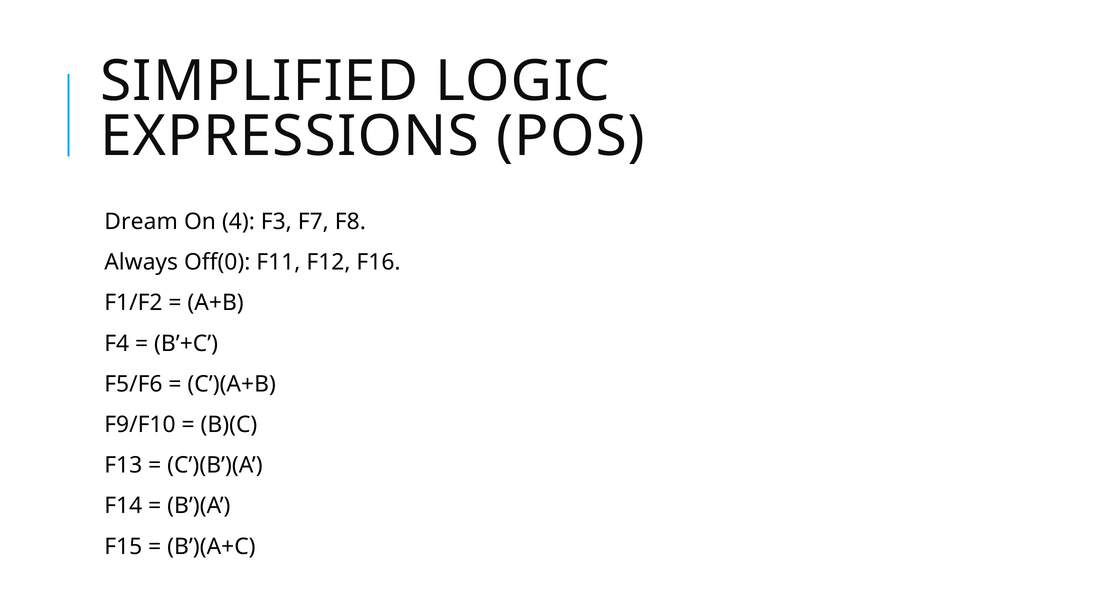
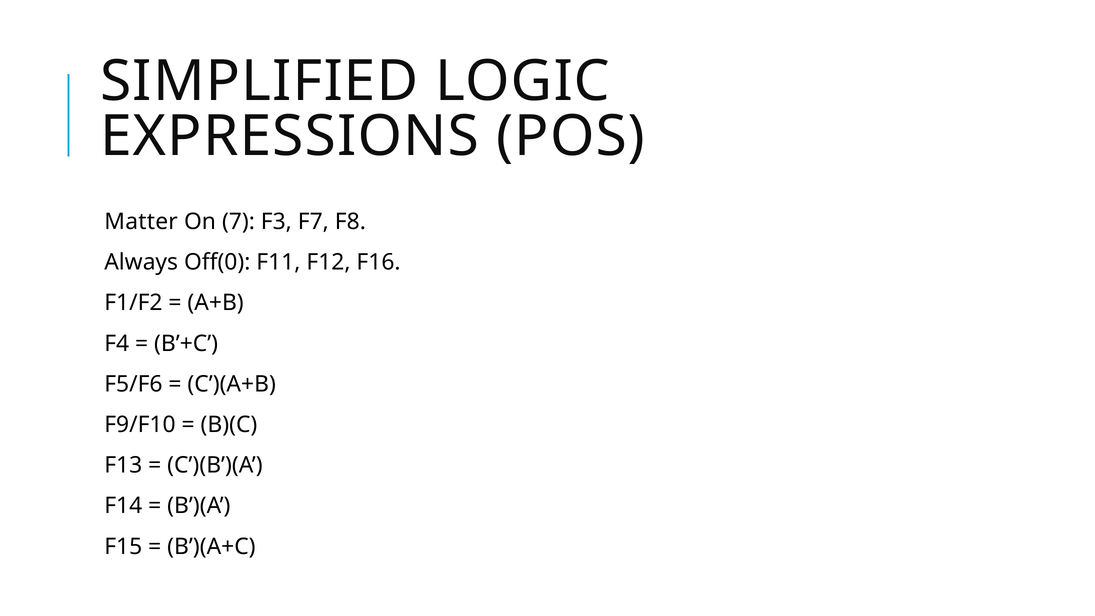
Dream: Dream -> Matter
4: 4 -> 7
